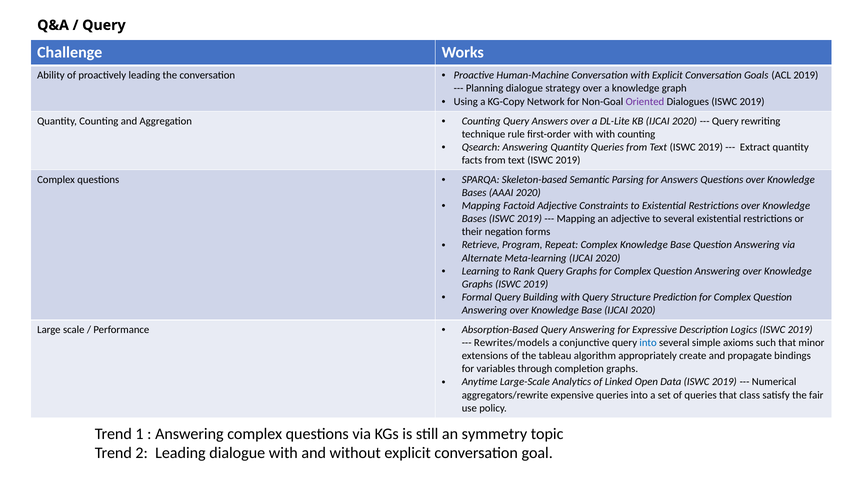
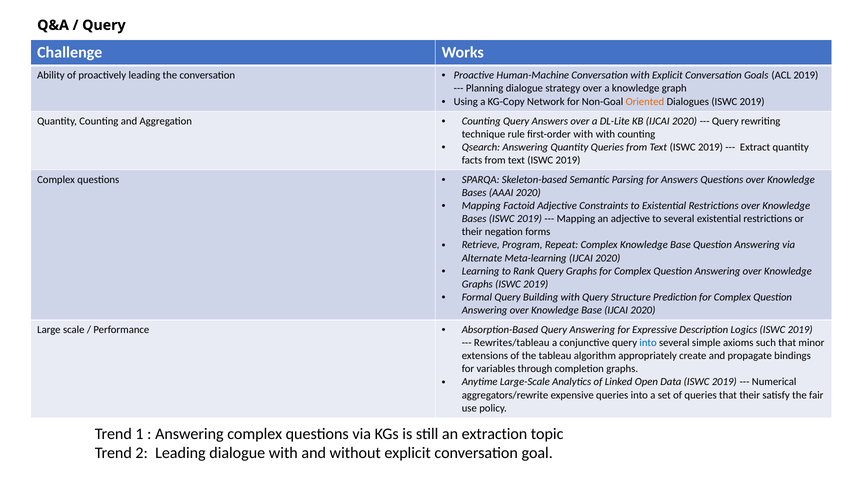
Oriented colour: purple -> orange
Rewrites/models: Rewrites/models -> Rewrites/tableau
that class: class -> their
symmetry: symmetry -> extraction
